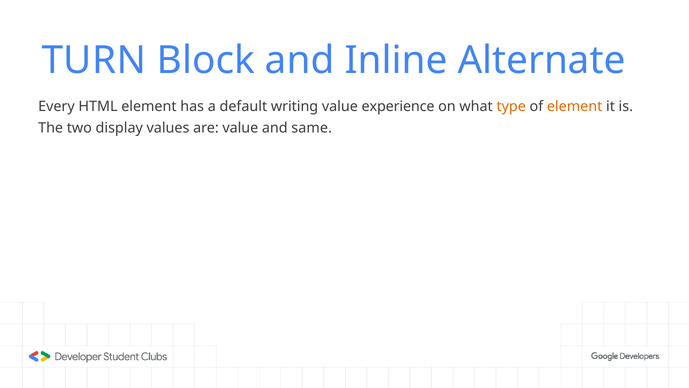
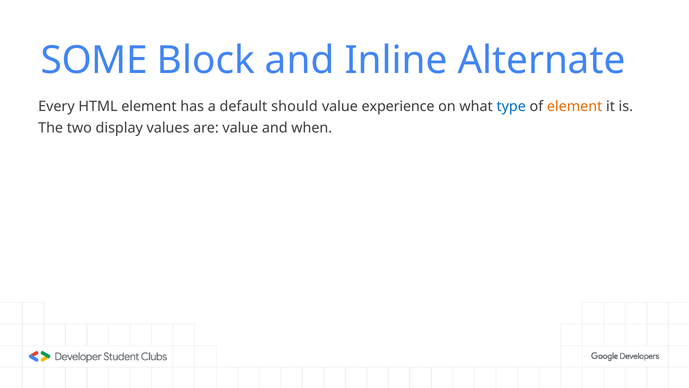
TURN: TURN -> SOME
writing: writing -> should
type colour: orange -> blue
same: same -> when
